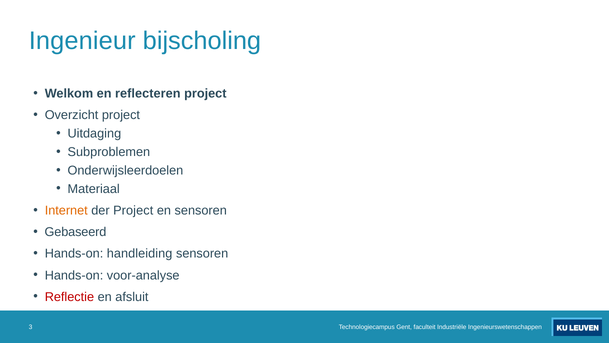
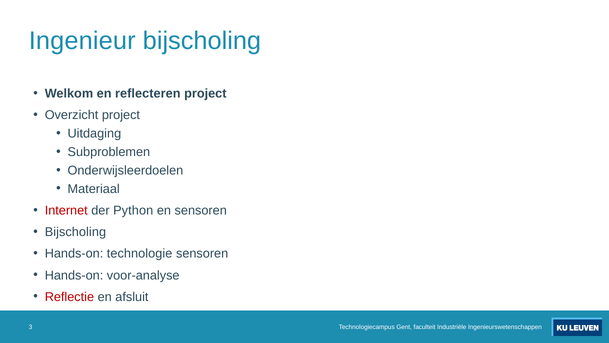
Internet colour: orange -> red
der Project: Project -> Python
Gebaseerd at (76, 232): Gebaseerd -> Bijscholing
handleiding: handleiding -> technologie
